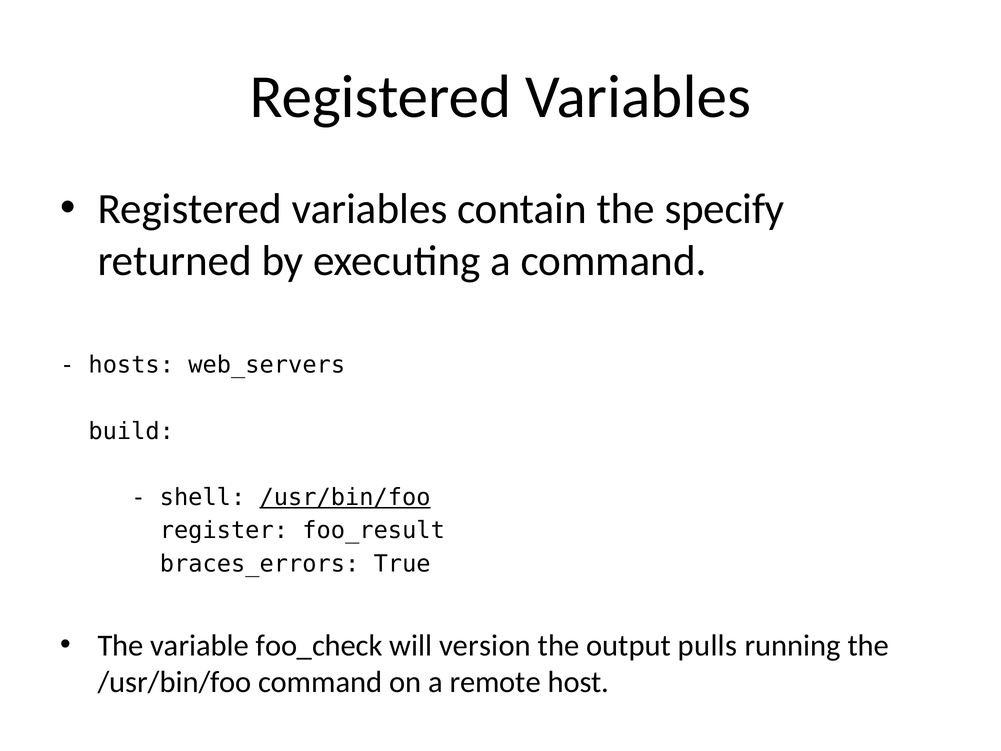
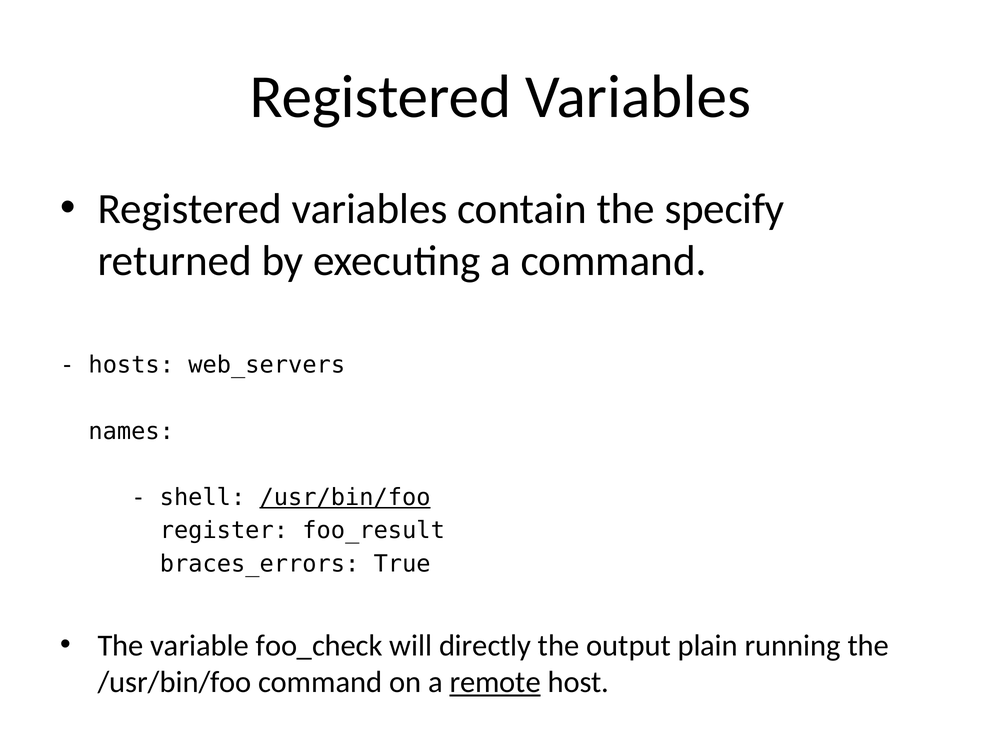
build: build -> names
version: version -> directly
pulls: pulls -> plain
remote underline: none -> present
